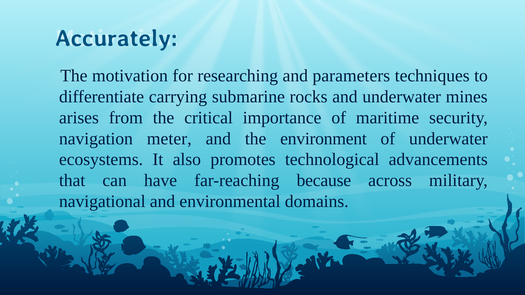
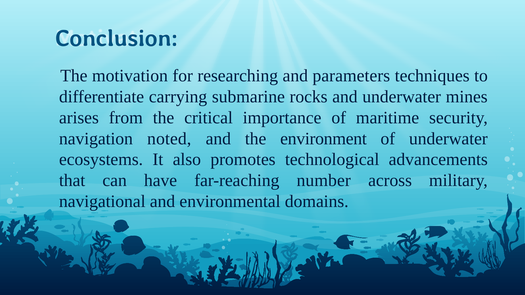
Accurately: Accurately -> Conclusion
meter: meter -> noted
because: because -> number
